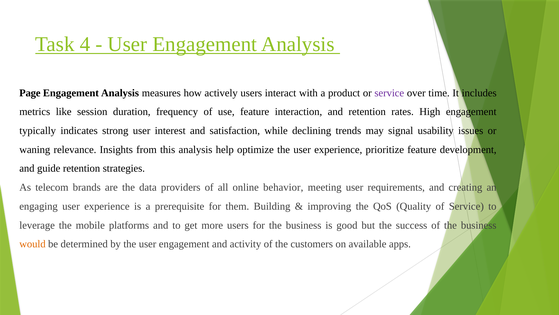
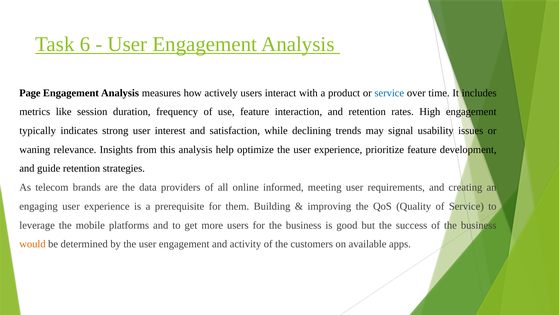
4: 4 -> 6
service at (389, 93) colour: purple -> blue
behavior: behavior -> informed
